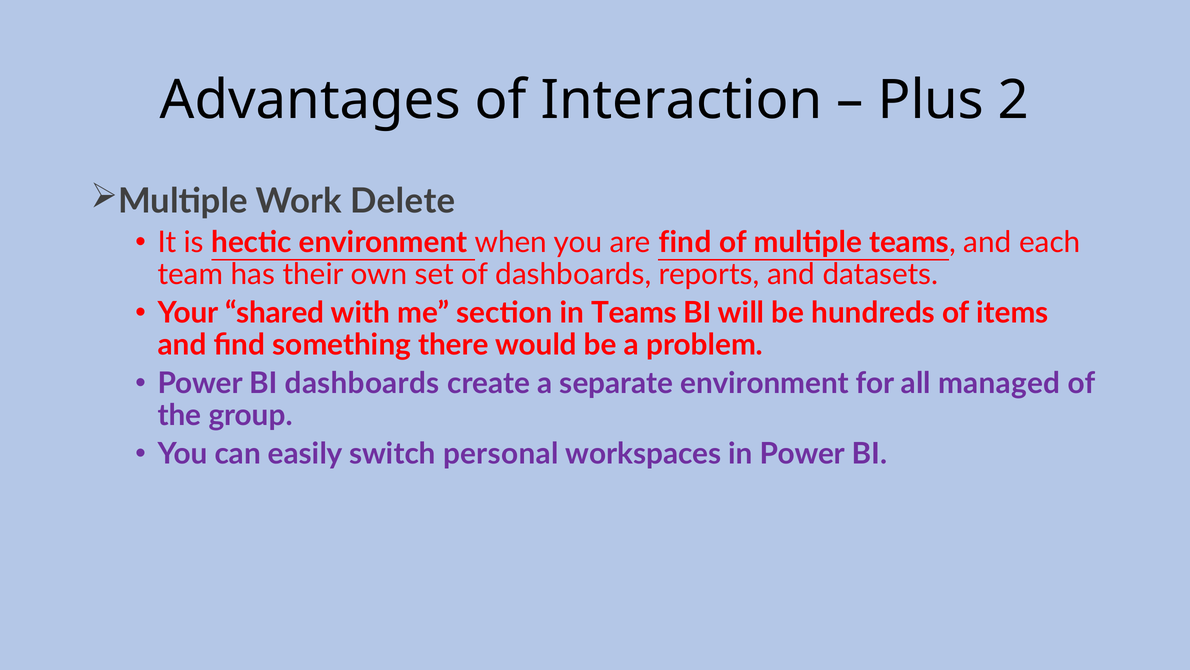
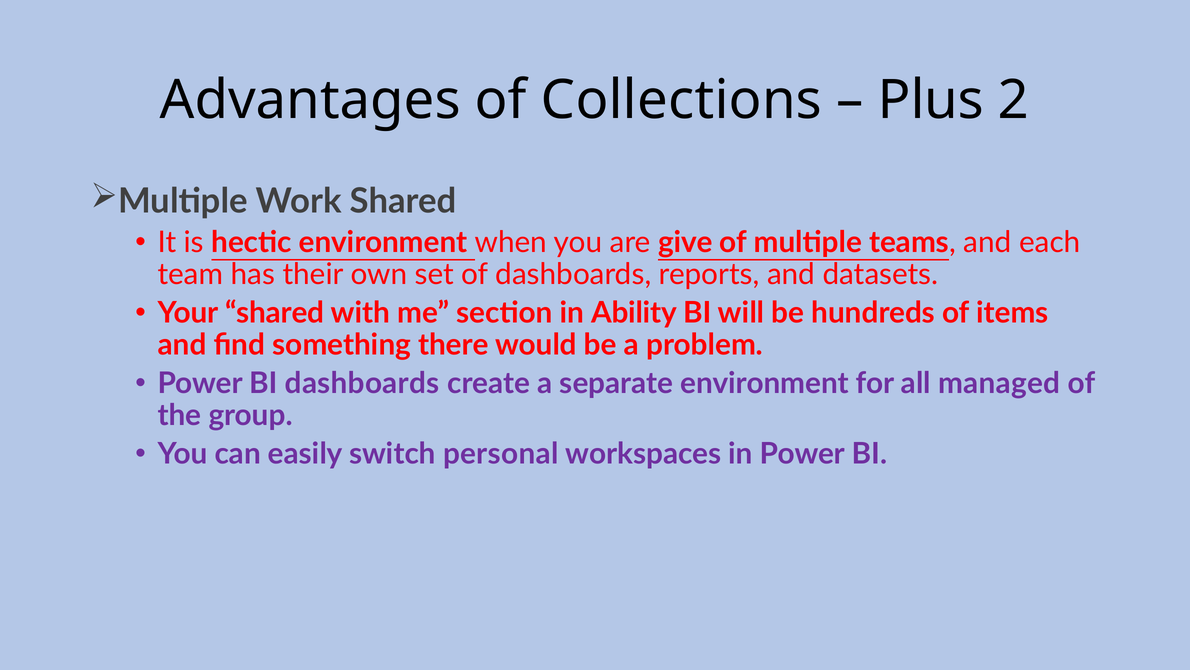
Interaction: Interaction -> Collections
Work Delete: Delete -> Shared
are find: find -> give
in Teams: Teams -> Ability
